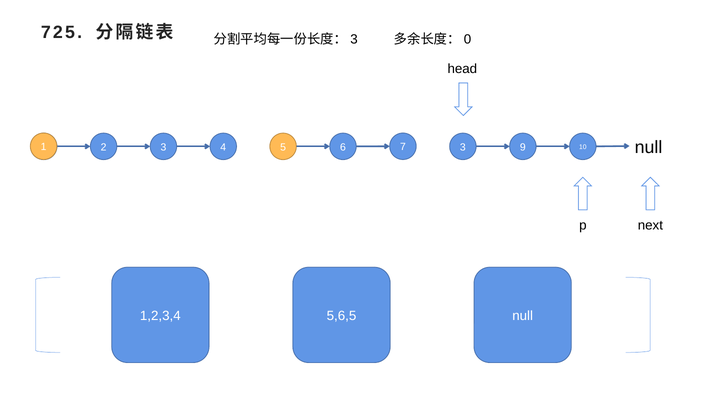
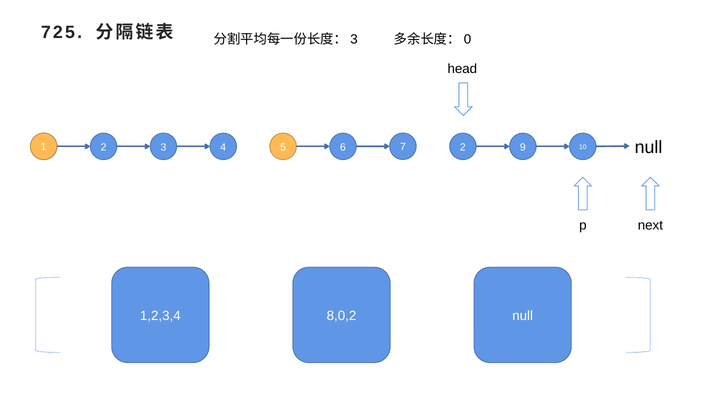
7 3: 3 -> 2
5,6,5: 5,6,5 -> 8,0,2
